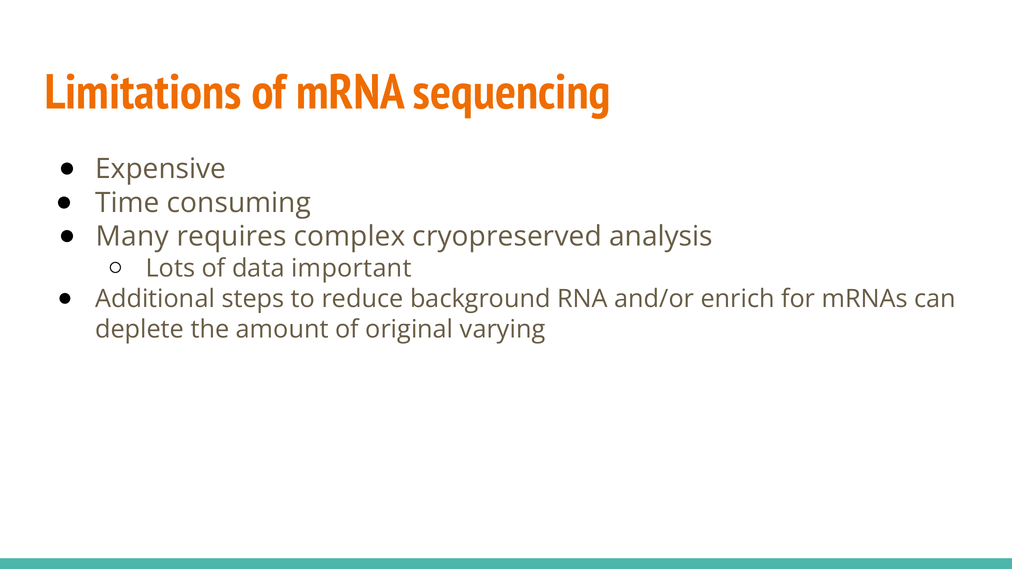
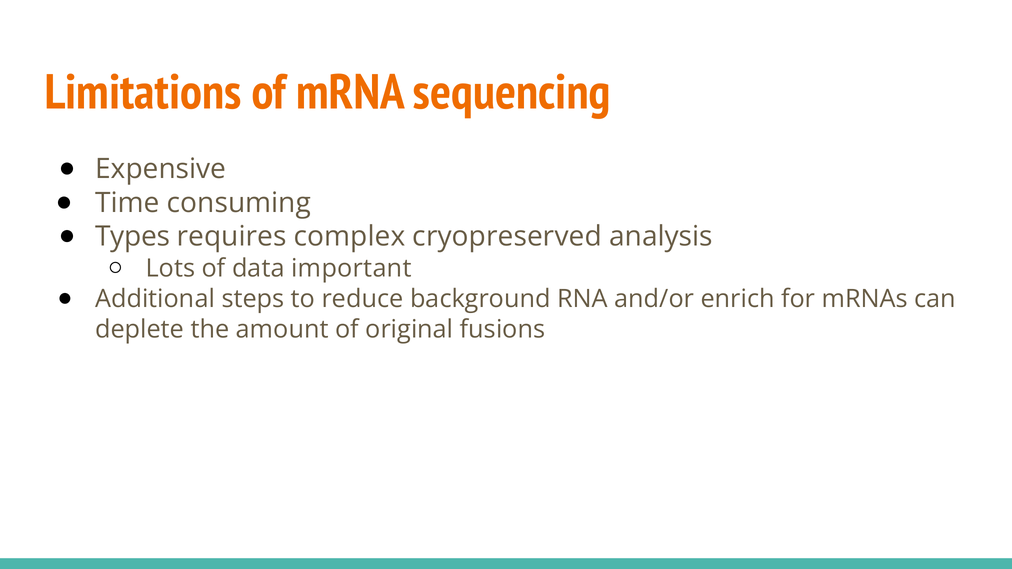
Many: Many -> Types
varying: varying -> fusions
